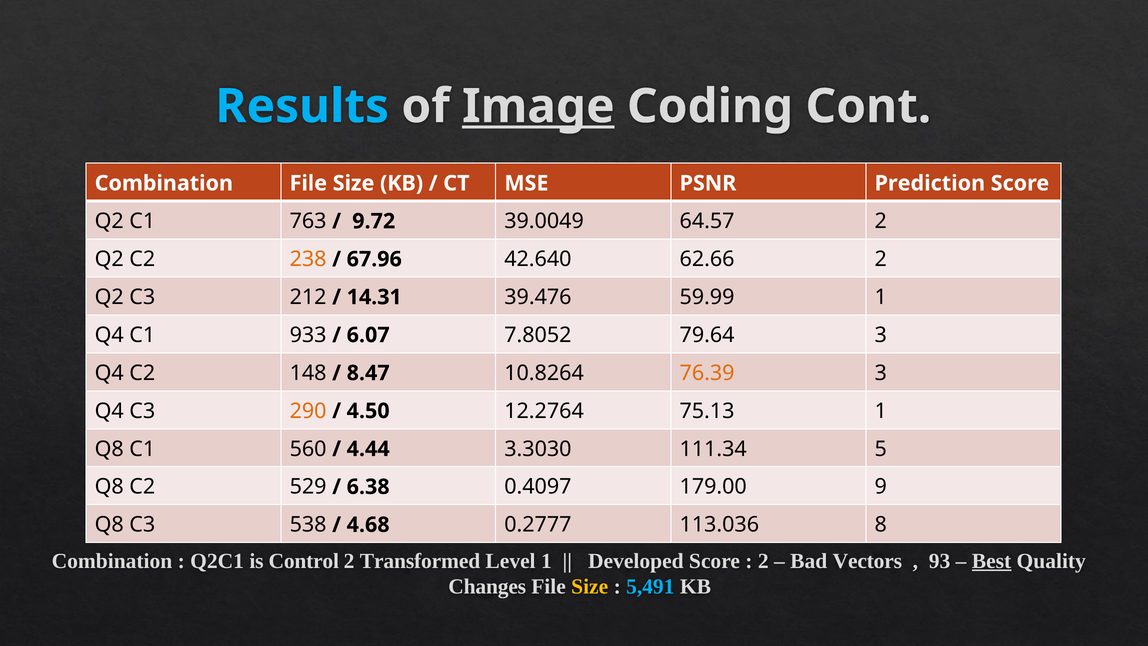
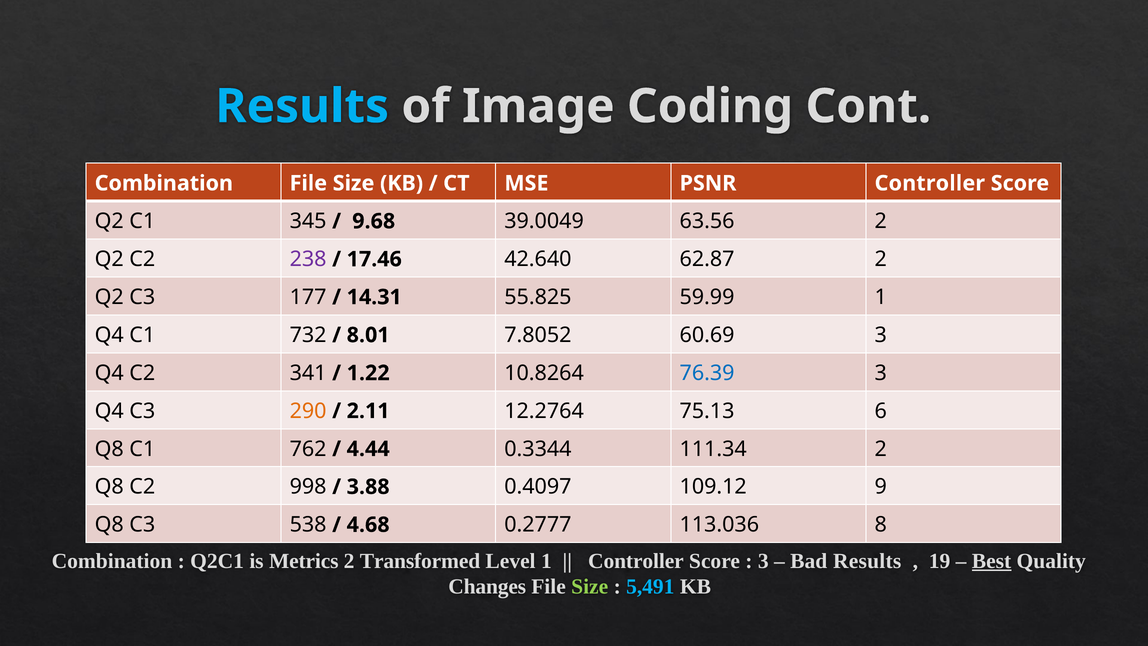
Image underline: present -> none
PSNR Prediction: Prediction -> Controller
763: 763 -> 345
9.72: 9.72 -> 9.68
64.57: 64.57 -> 63.56
238 colour: orange -> purple
67.96: 67.96 -> 17.46
62.66: 62.66 -> 62.87
212: 212 -> 177
39.476: 39.476 -> 55.825
933: 933 -> 732
6.07: 6.07 -> 8.01
79.64: 79.64 -> 60.69
148: 148 -> 341
8.47: 8.47 -> 1.22
76.39 colour: orange -> blue
4.50: 4.50 -> 2.11
75.13 1: 1 -> 6
560: 560 -> 762
3.3030: 3.3030 -> 0.3344
111.34 5: 5 -> 2
529: 529 -> 998
6.38: 6.38 -> 3.88
179.00: 179.00 -> 109.12
Control: Control -> Metrics
Developed at (636, 561): Developed -> Controller
2 at (763, 561): 2 -> 3
Bad Vectors: Vectors -> Results
93: 93 -> 19
Size at (590, 587) colour: yellow -> light green
